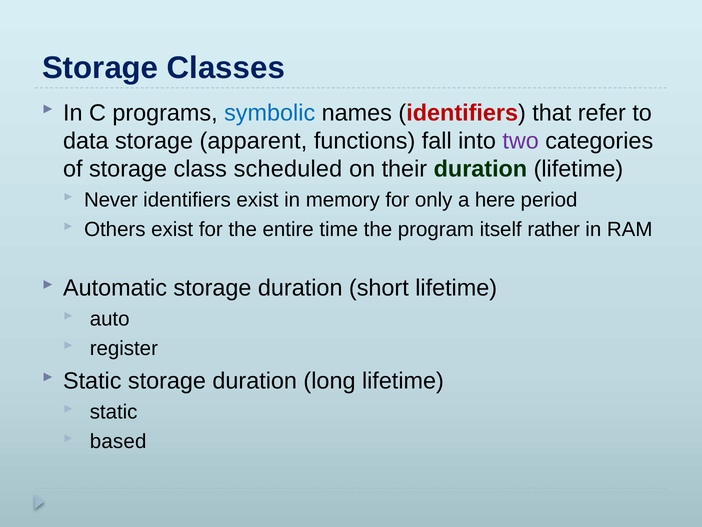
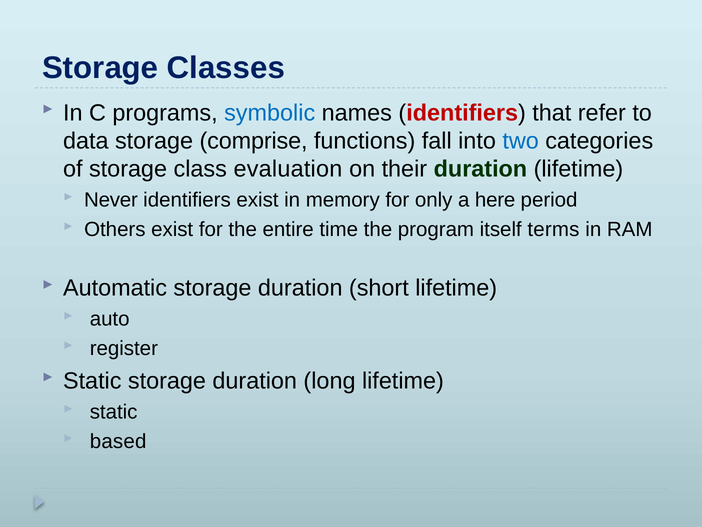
apparent: apparent -> comprise
two colour: purple -> blue
scheduled: scheduled -> evaluation
rather: rather -> terms
